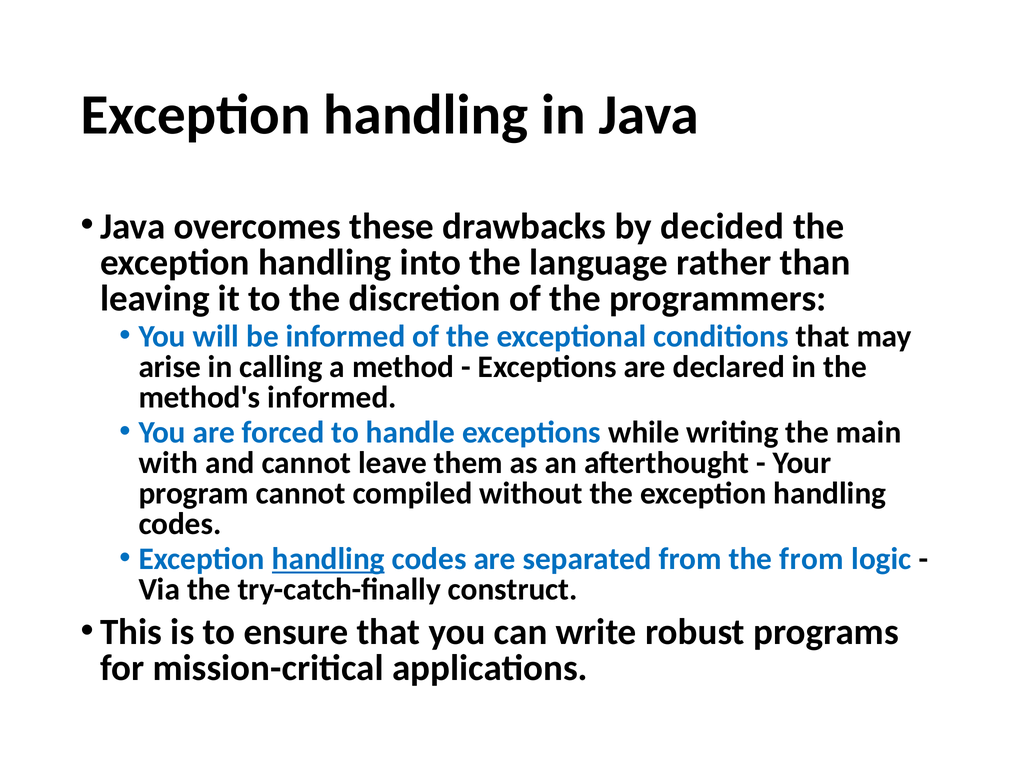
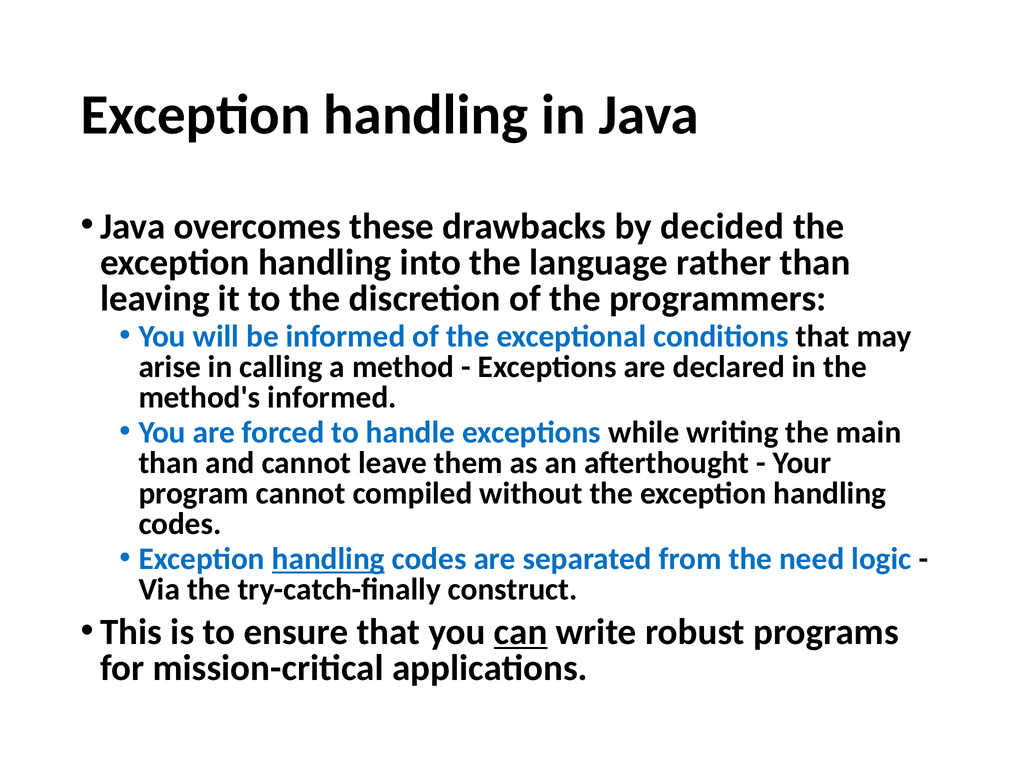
with at (168, 463): with -> than
the from: from -> need
can underline: none -> present
